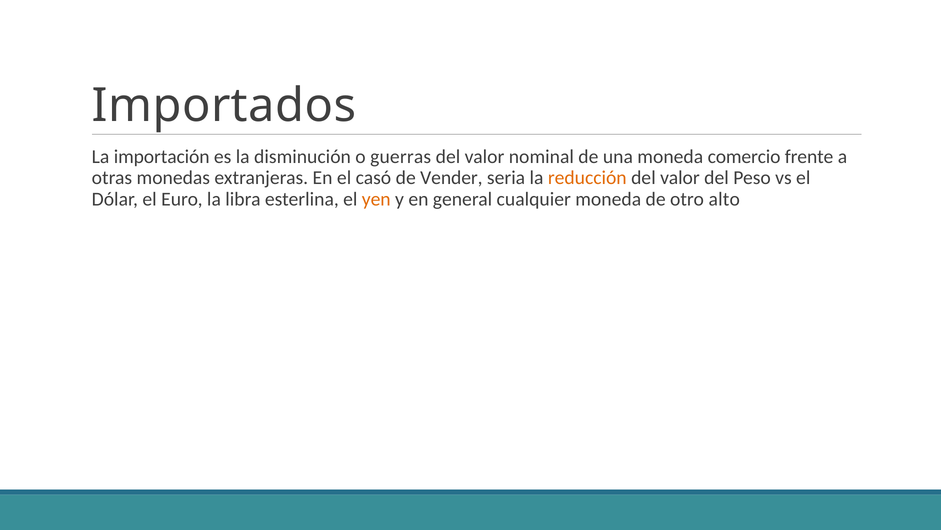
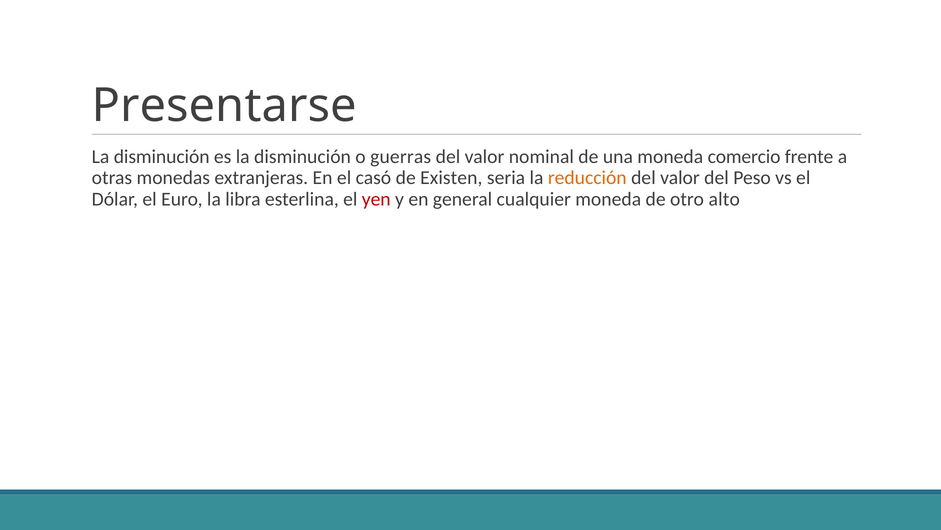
Importados: Importados -> Presentarse
importación at (162, 156): importación -> disminución
Vender: Vender -> Existen
yen colour: orange -> red
